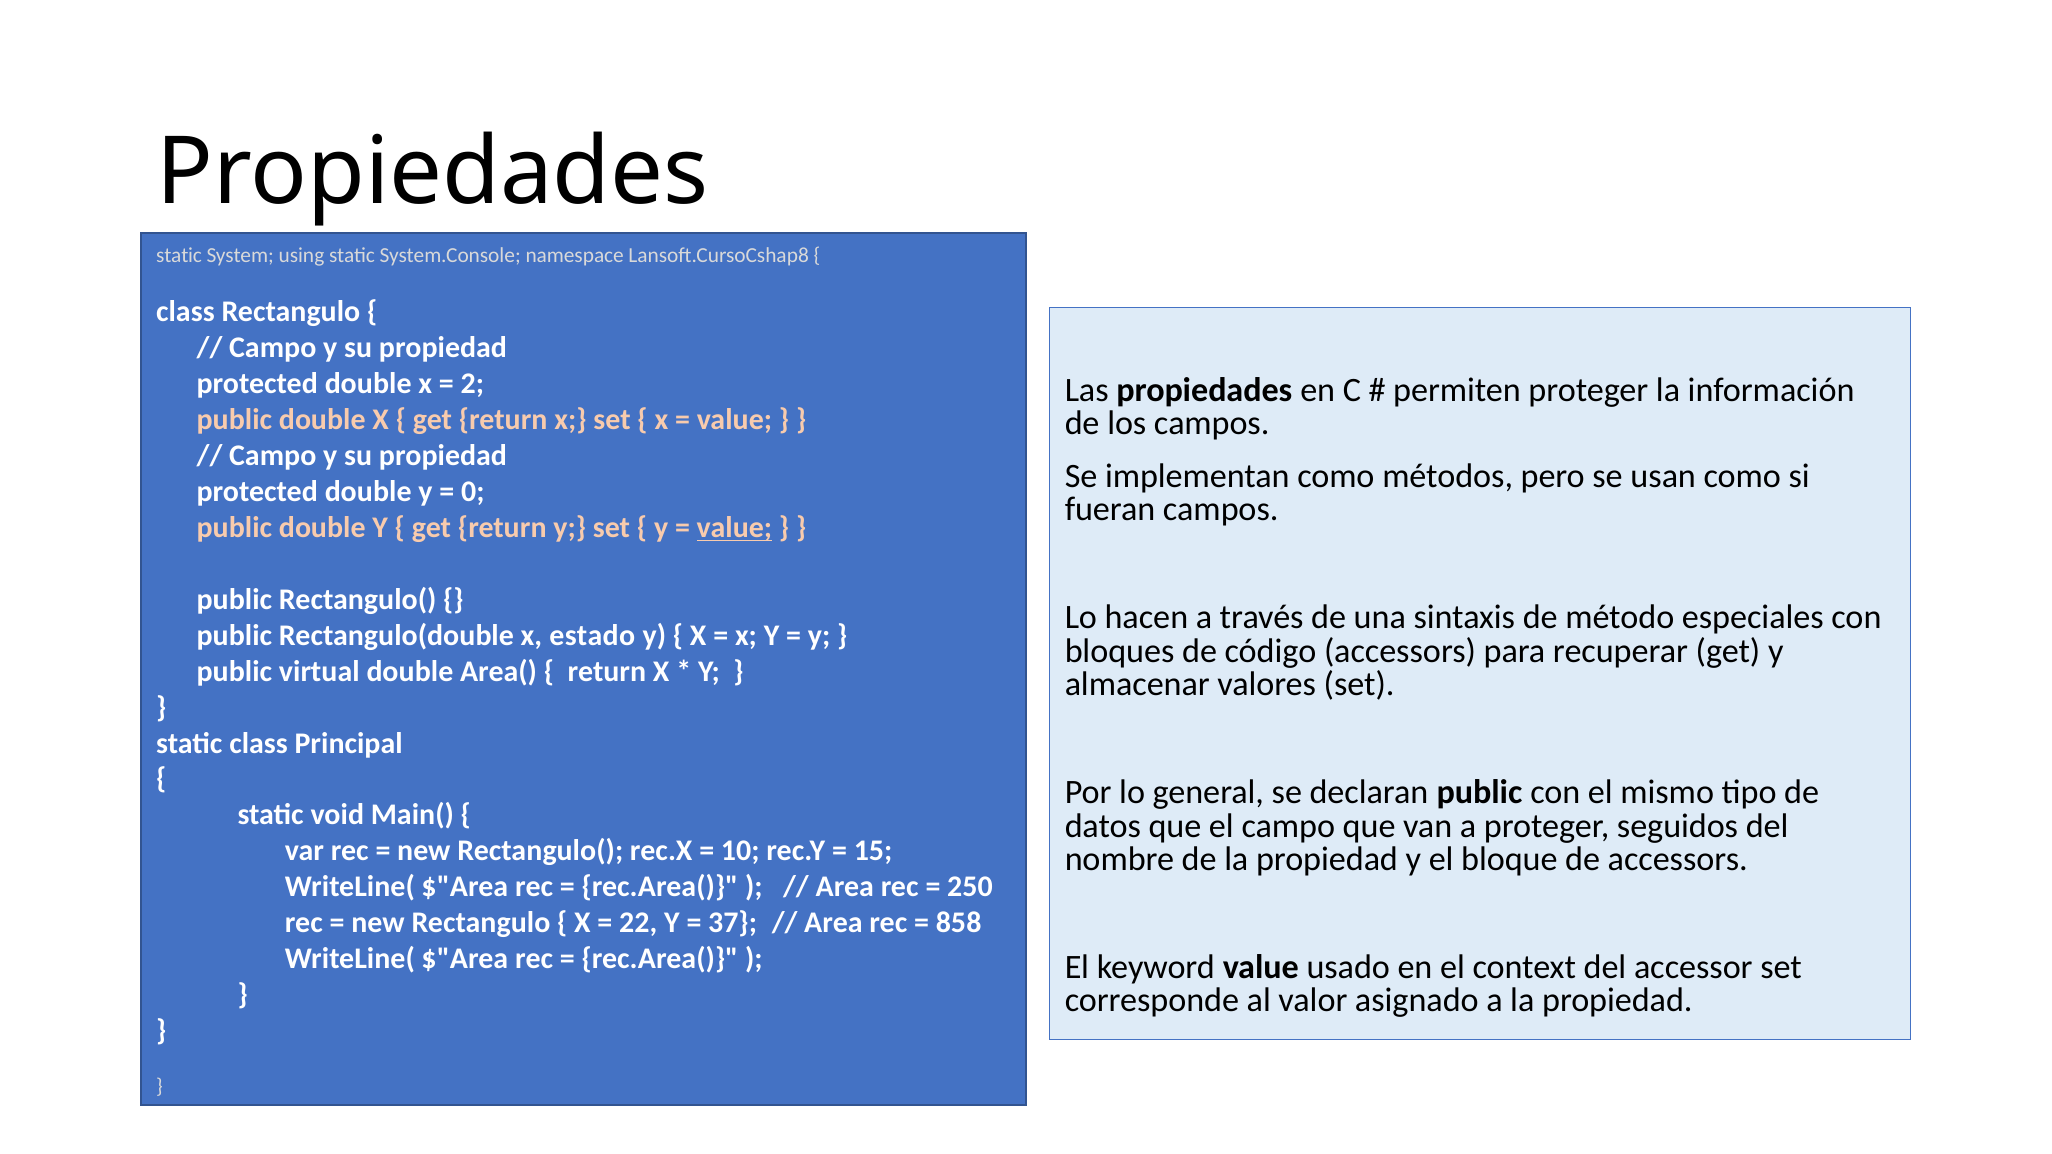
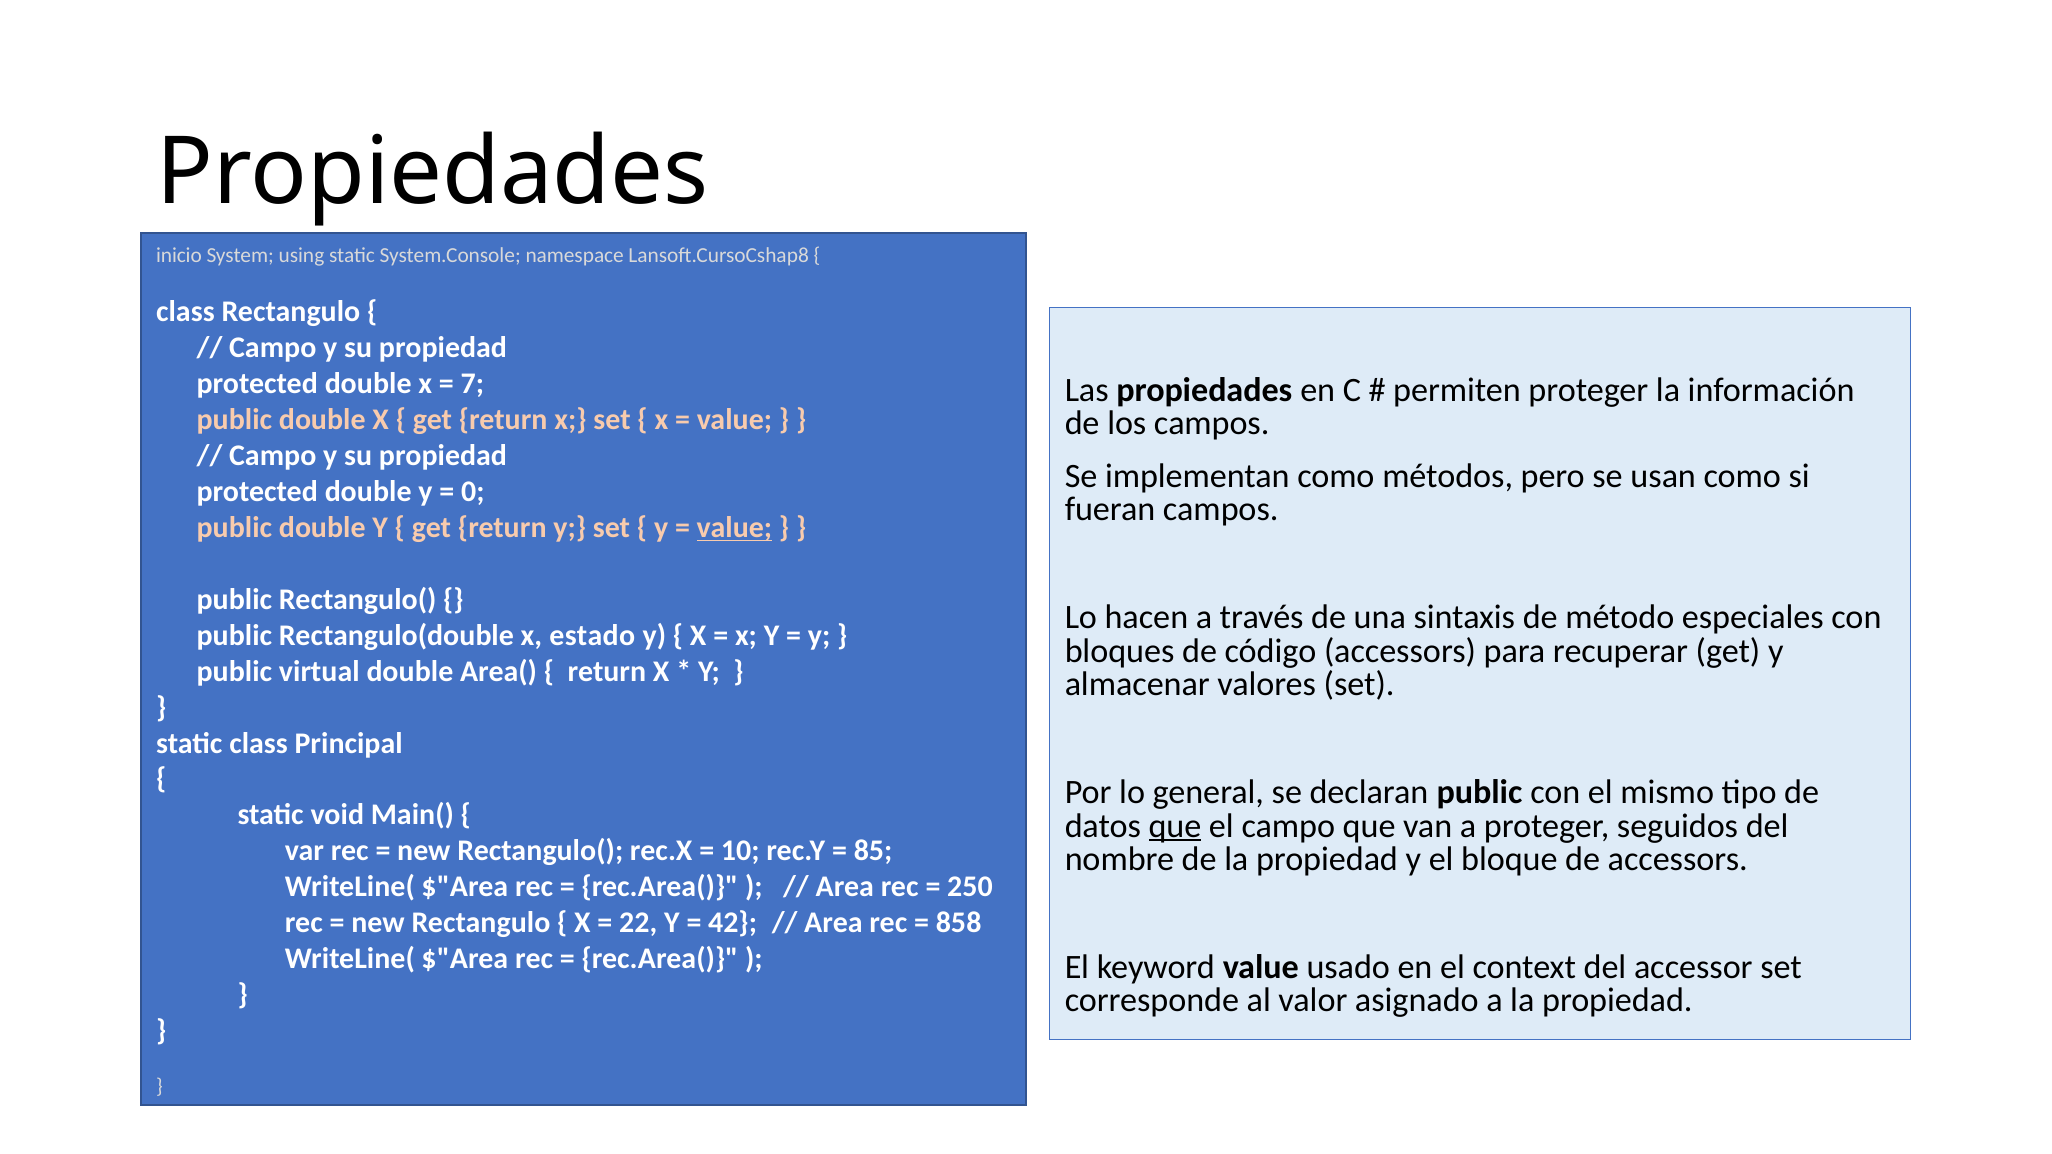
static at (179, 255): static -> inicio
2: 2 -> 7
que at (1175, 826) underline: none -> present
15: 15 -> 85
37: 37 -> 42
